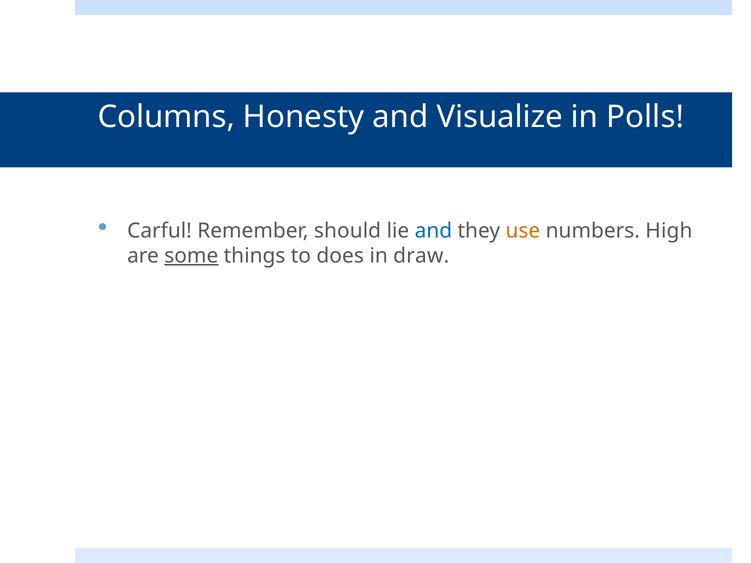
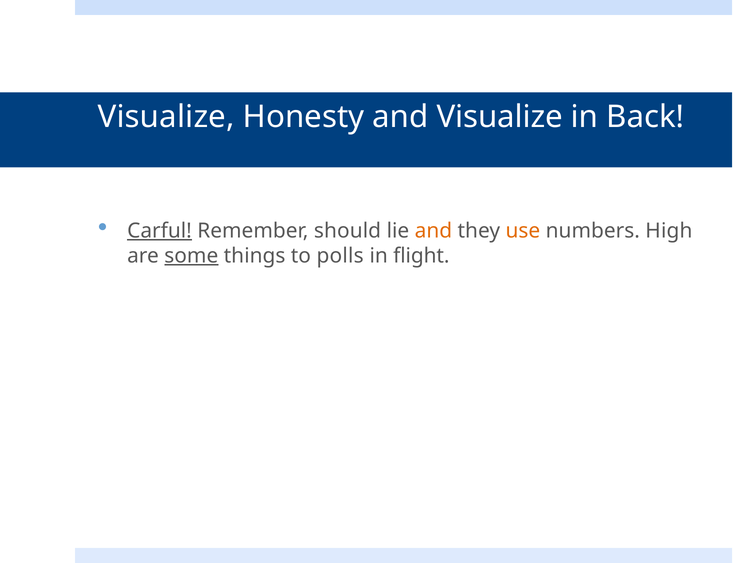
Columns at (166, 117): Columns -> Visualize
Polls: Polls -> Back
Carful underline: none -> present
and at (433, 231) colour: blue -> orange
does: does -> polls
draw: draw -> flight
